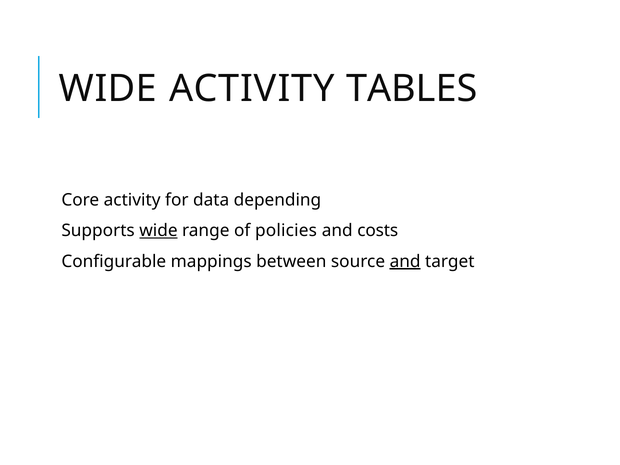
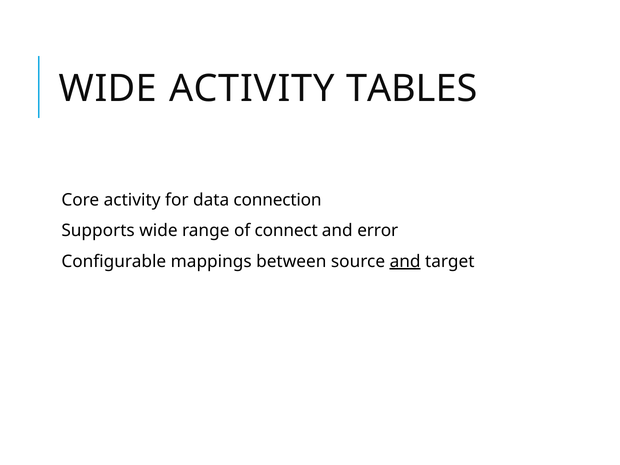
depending: depending -> connection
wide at (158, 231) underline: present -> none
policies: policies -> connect
costs: costs -> error
